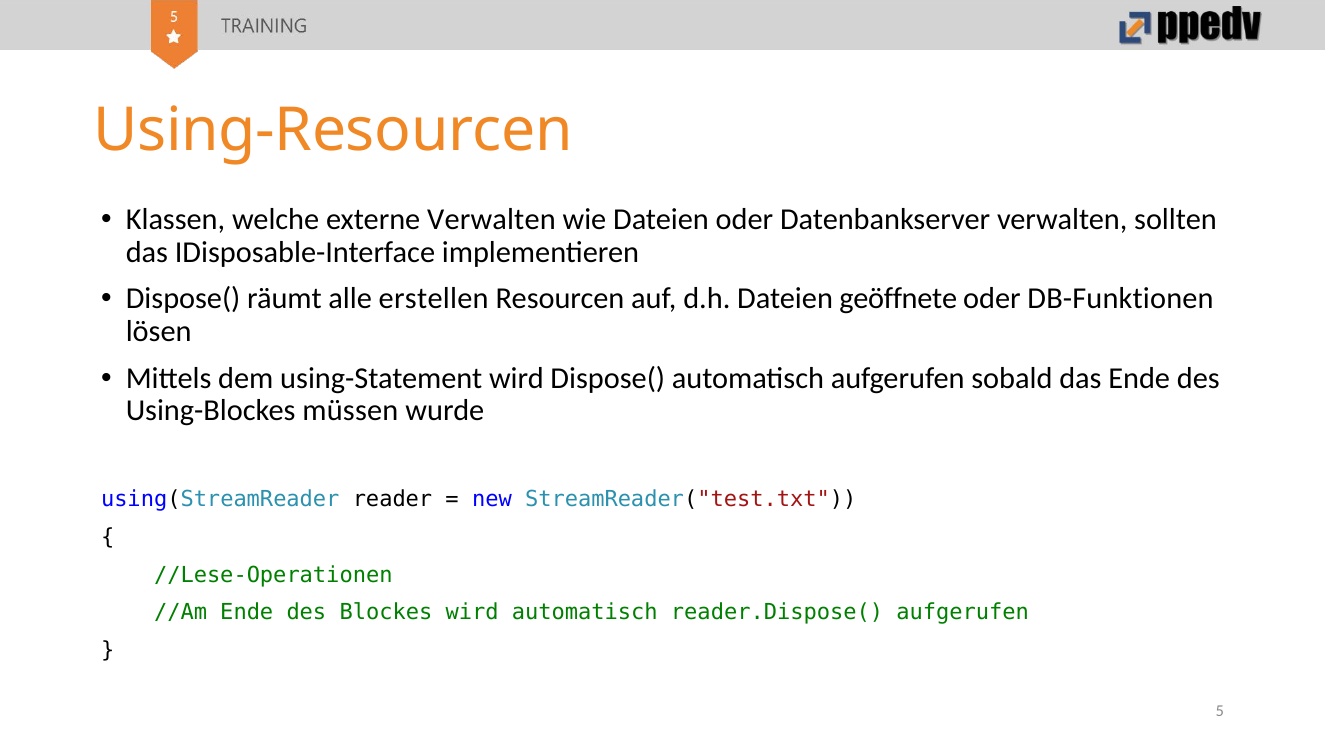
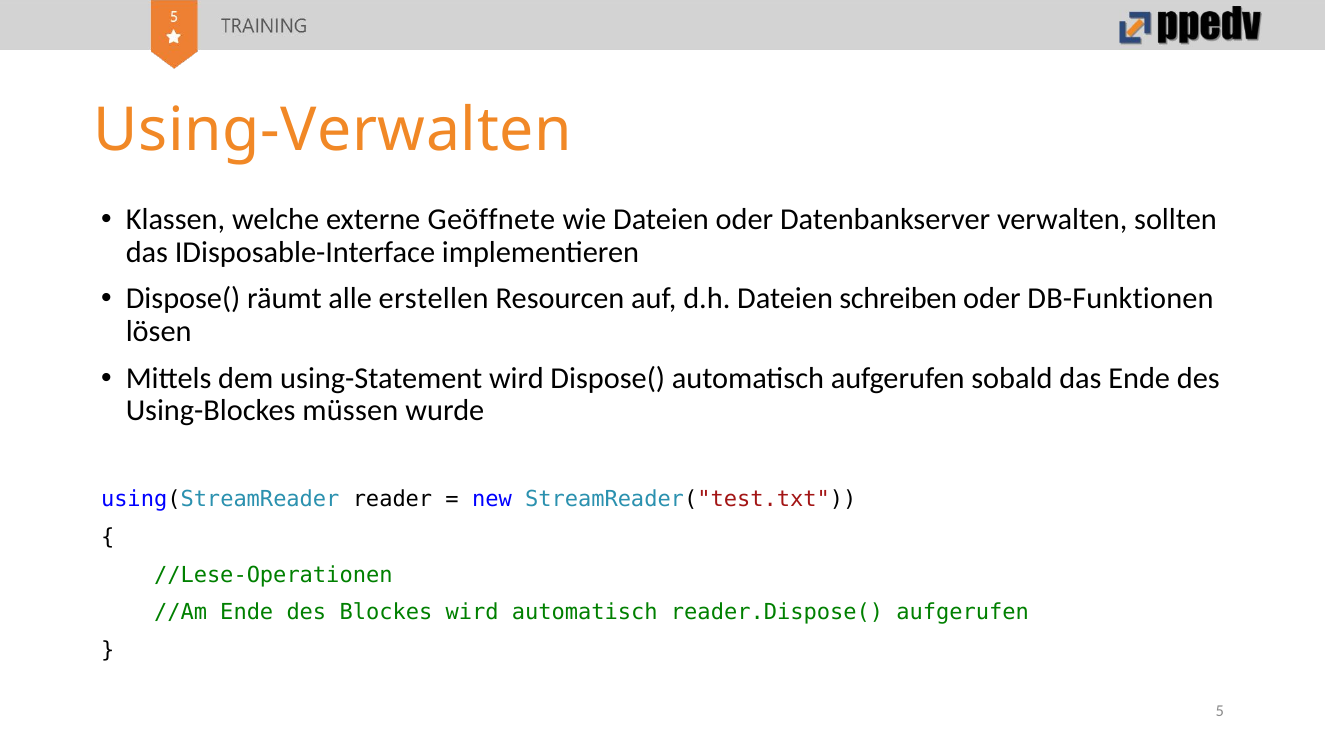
Using-Resourcen: Using-Resourcen -> Using-Verwalten
externe Verwalten: Verwalten -> Geöffnete
geöffnete: geöffnete -> schreiben
